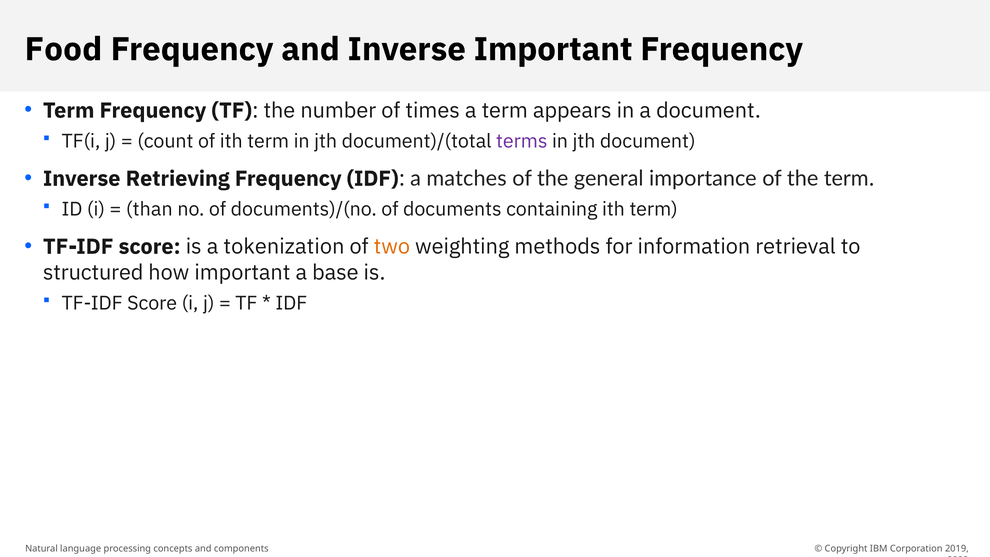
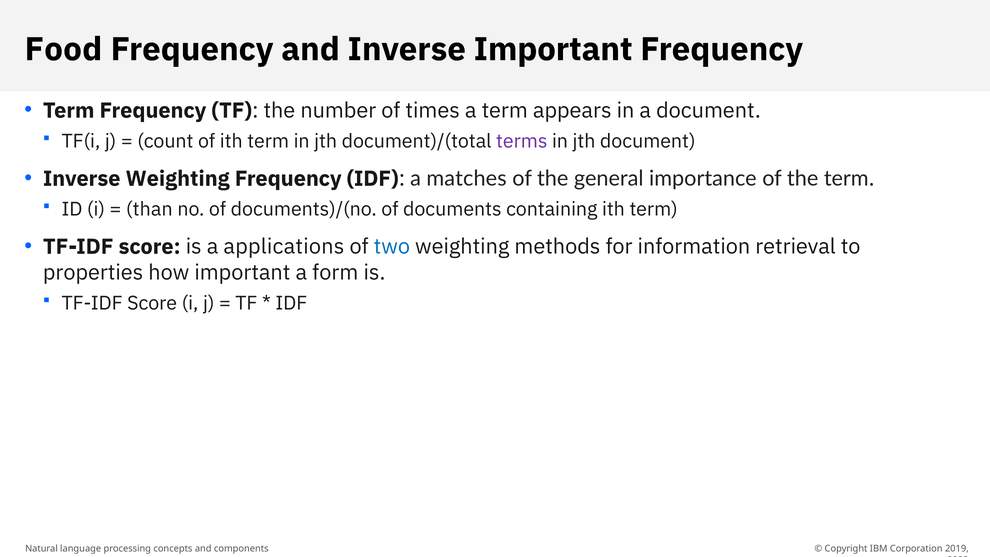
Inverse Retrieving: Retrieving -> Weighting
tokenization: tokenization -> applications
two colour: orange -> blue
structured: structured -> properties
base: base -> form
